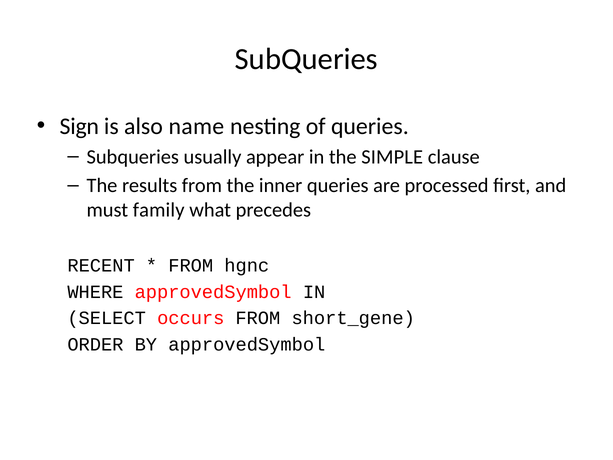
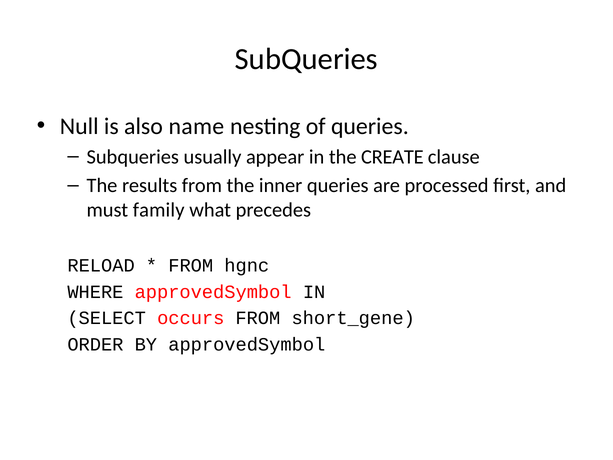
Sign: Sign -> Null
SIMPLE: SIMPLE -> CREATE
RECENT: RECENT -> RELOAD
